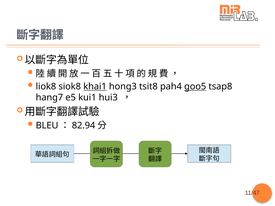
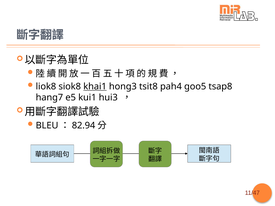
goo5 underline: present -> none
